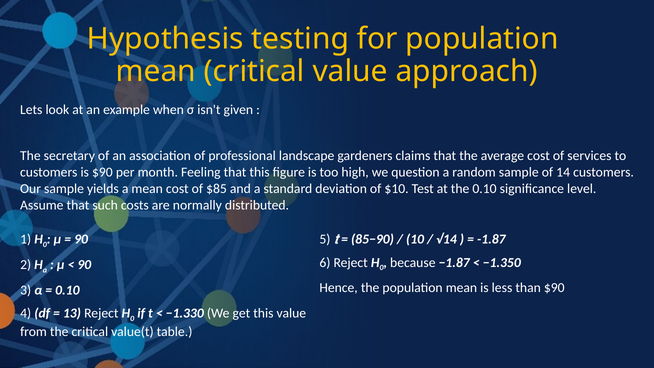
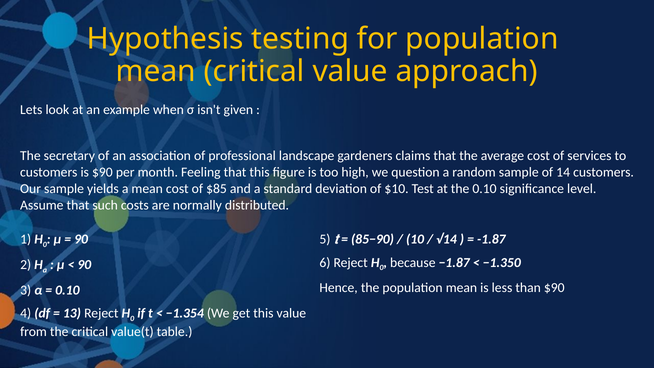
−1.330: −1.330 -> −1.354
